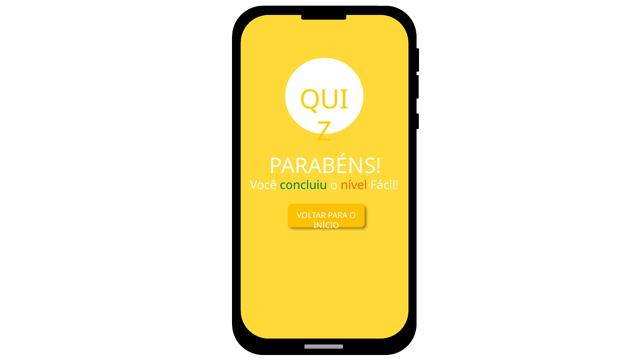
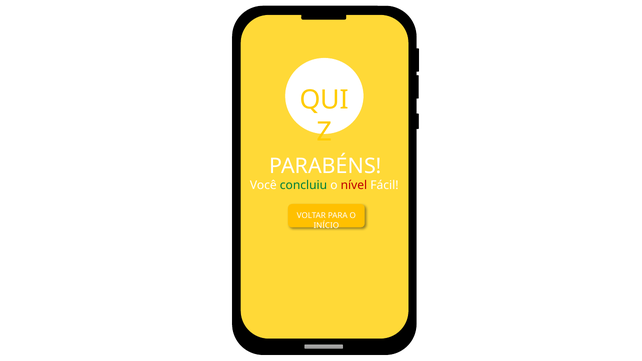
nível colour: orange -> red
